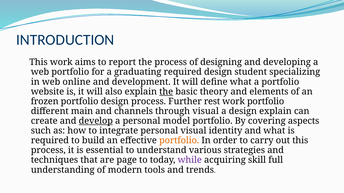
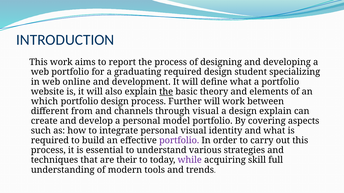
frozen: frozen -> which
Further rest: rest -> will
work portfolio: portfolio -> between
main: main -> from
develop underline: present -> none
portfolio at (179, 141) colour: orange -> purple
page: page -> their
